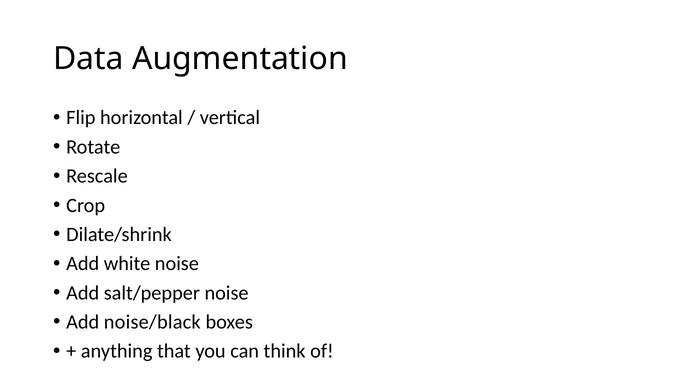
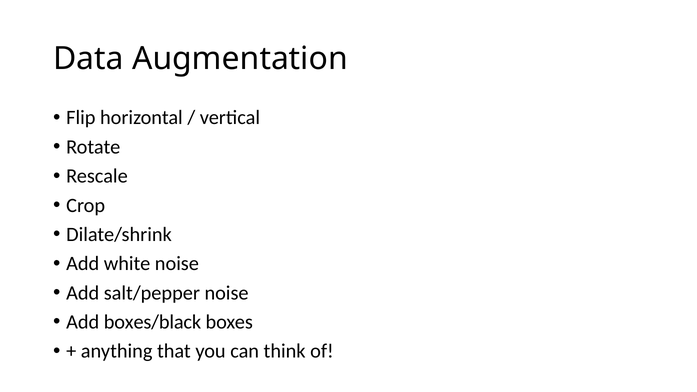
noise/black: noise/black -> boxes/black
